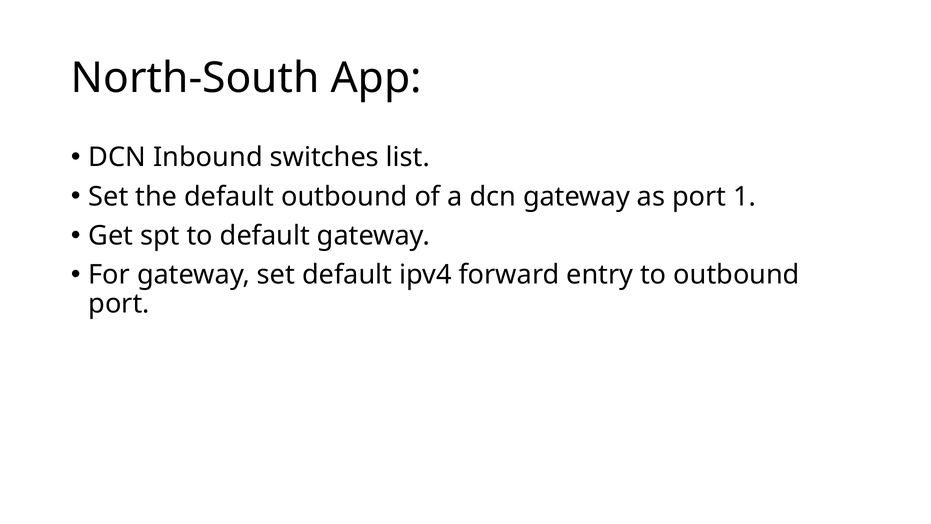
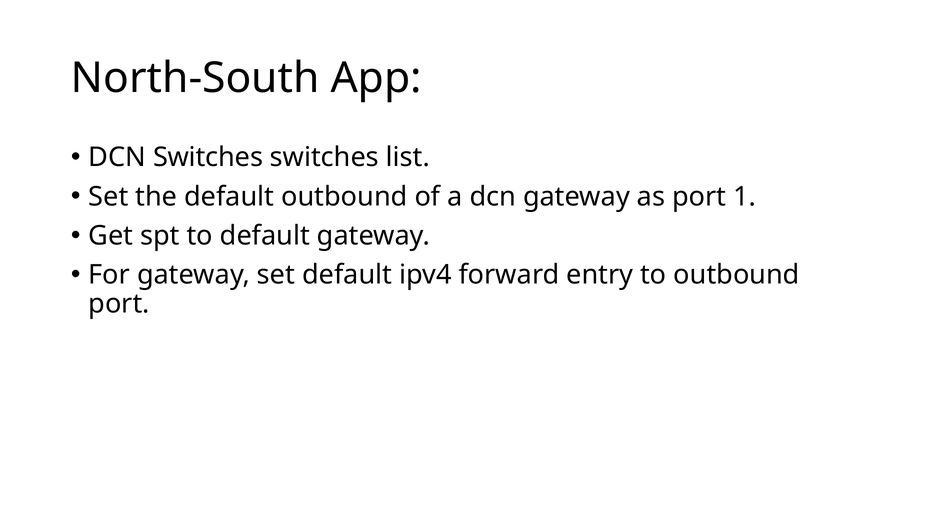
DCN Inbound: Inbound -> Switches
